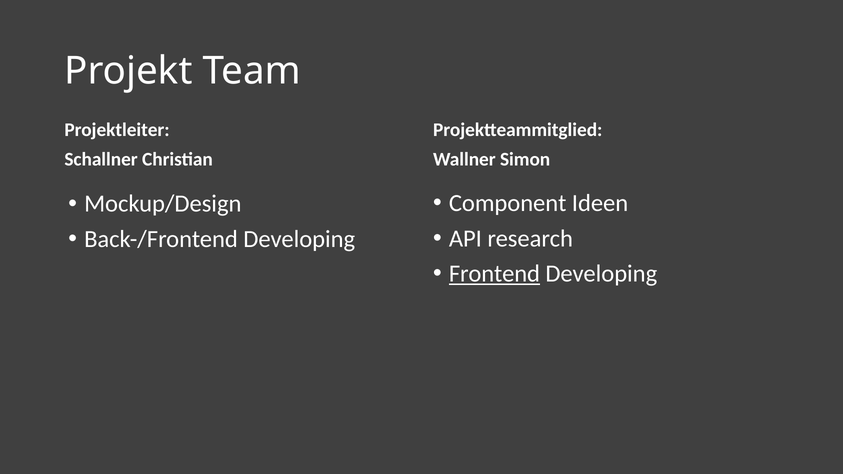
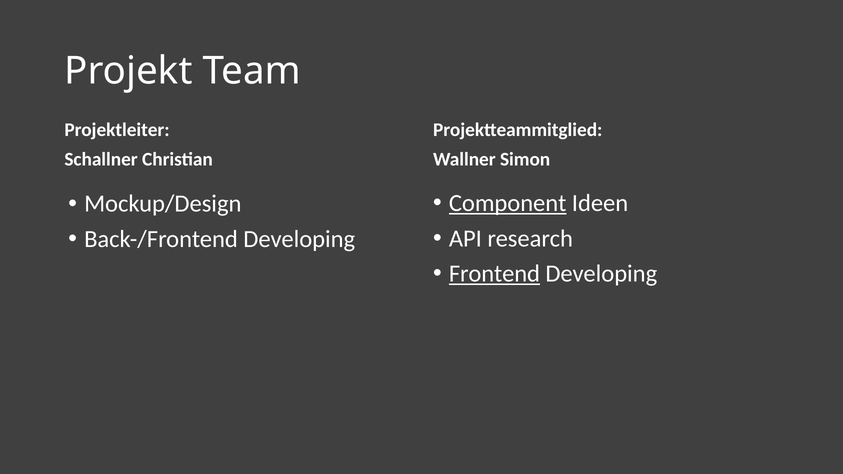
Component underline: none -> present
